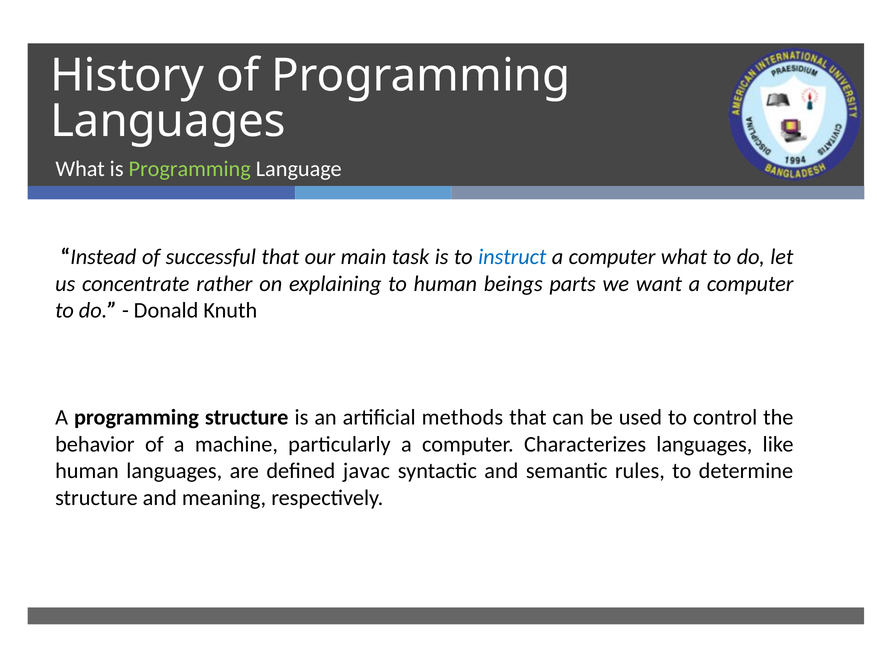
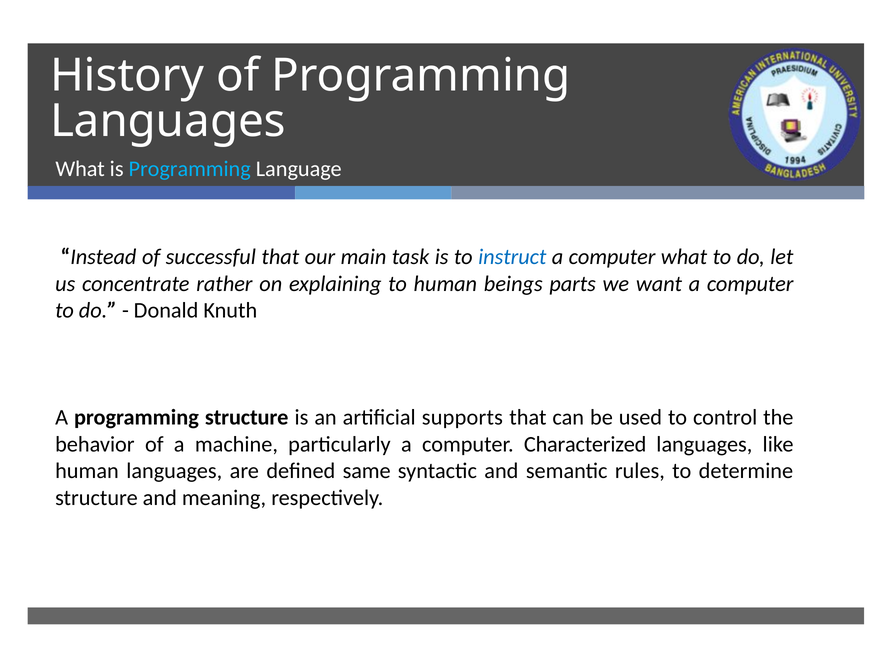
Programming at (190, 169) colour: light green -> light blue
methods: methods -> supports
Characterizes: Characterizes -> Characterized
javac: javac -> same
